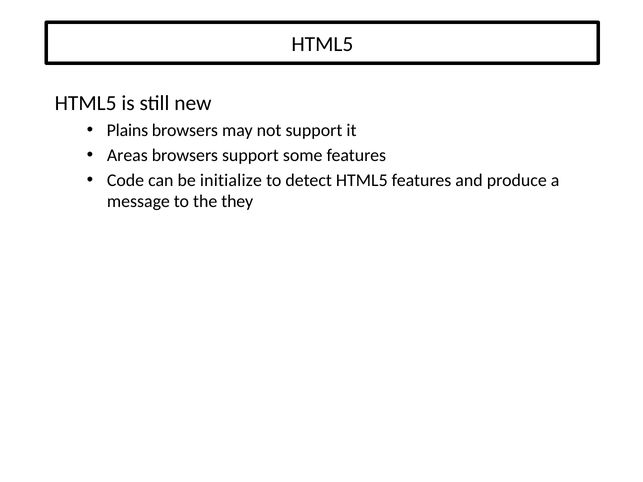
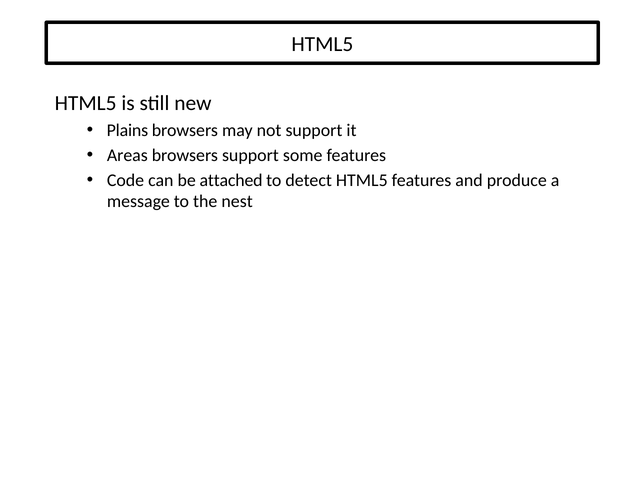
initialize: initialize -> attached
they: they -> nest
